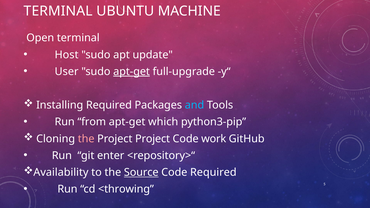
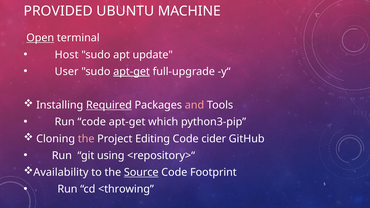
TERMINAL at (58, 11): TERMINAL -> PROVIDED
Open underline: none -> present
Required at (109, 105) underline: none -> present
and colour: light blue -> pink
Run from: from -> code
Project Project: Project -> Editing
work: work -> cider
enter: enter -> using
Code Required: Required -> Footprint
